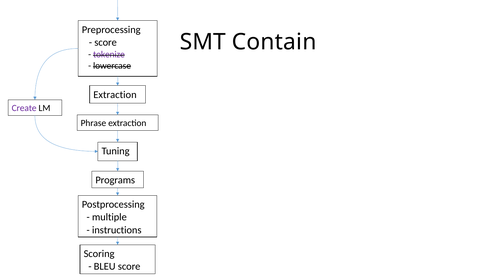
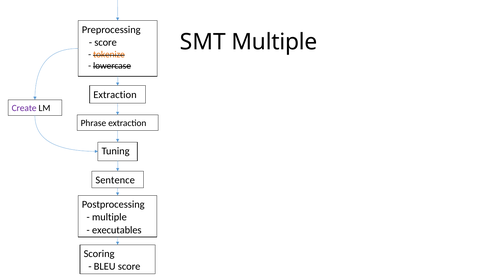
SMT Contain: Contain -> Multiple
tokenize colour: purple -> orange
Programs: Programs -> Sentence
instructions: instructions -> executables
